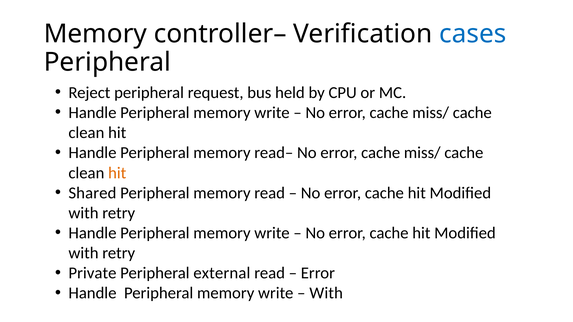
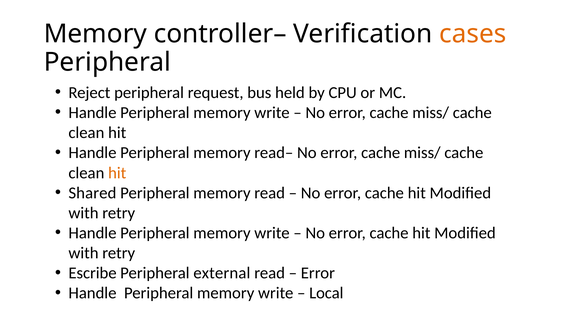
cases colour: blue -> orange
Private: Private -> Escribe
With at (326, 293): With -> Local
